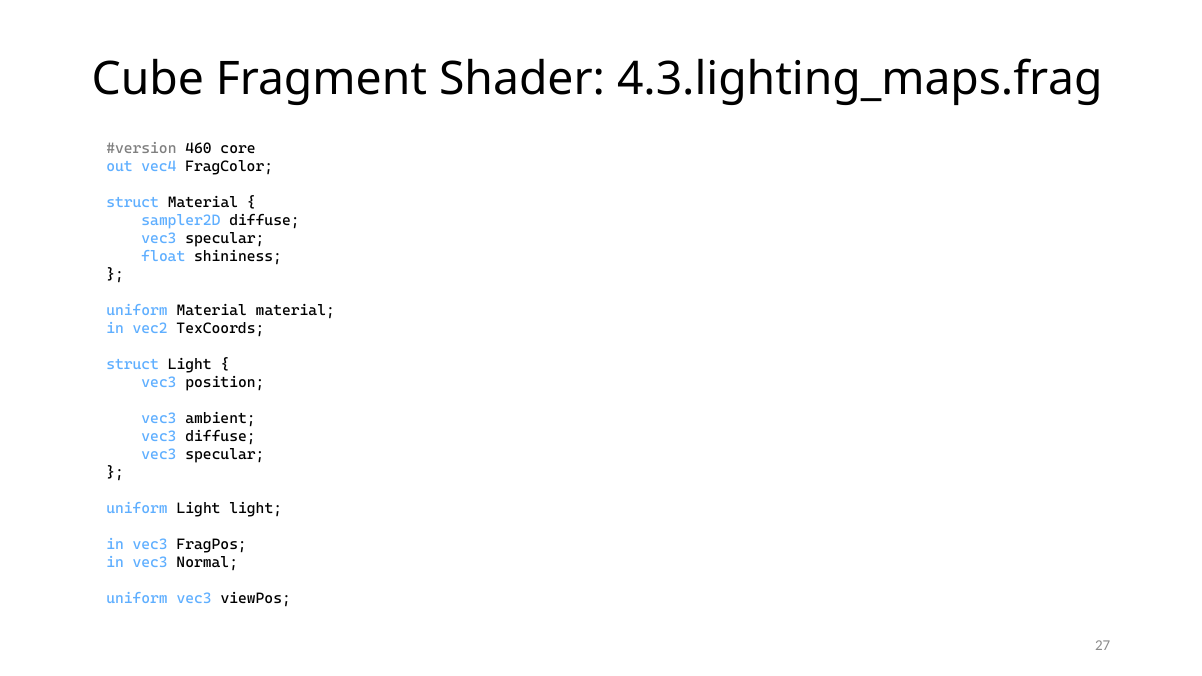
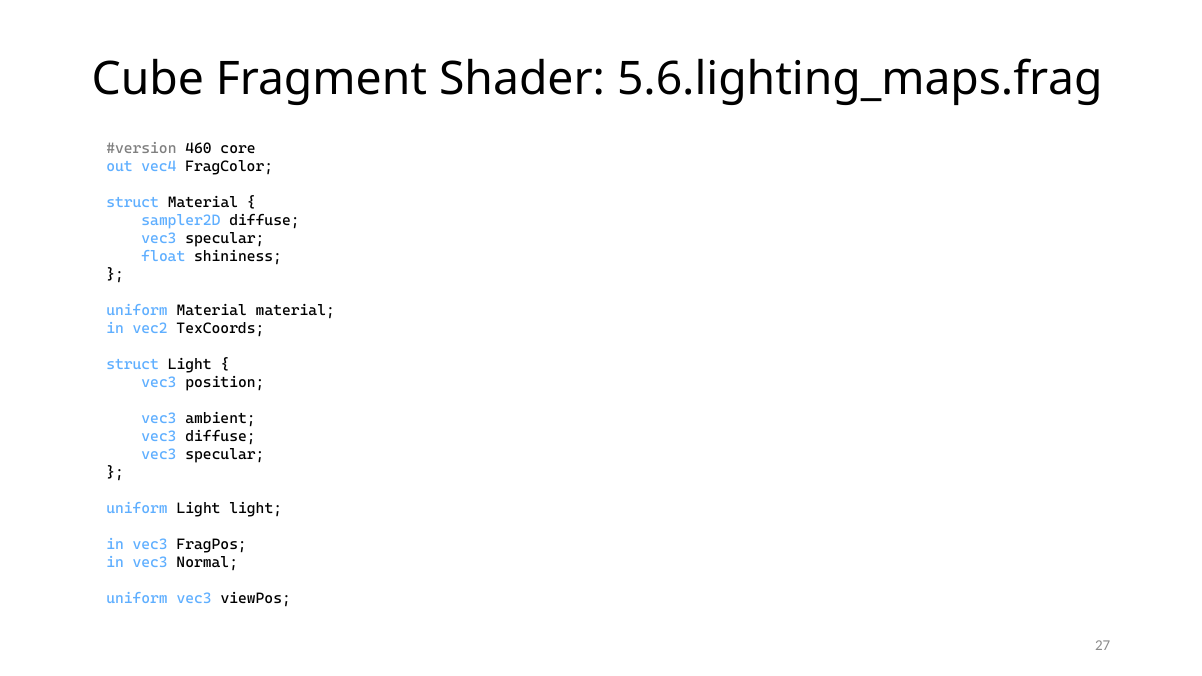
4.3.lighting_maps.frag: 4.3.lighting_maps.frag -> 5.6.lighting_maps.frag
